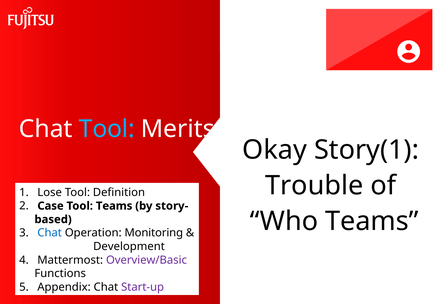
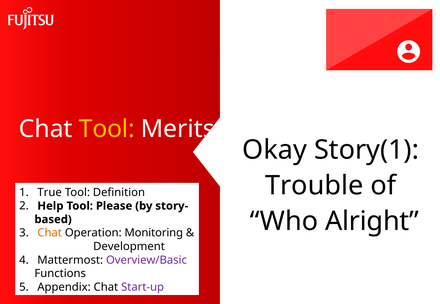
Tool at (107, 129) colour: light blue -> yellow
Lose: Lose -> True
Case: Case -> Help
Tool Teams: Teams -> Please
Who Teams: Teams -> Alright
Chat at (50, 233) colour: blue -> orange
